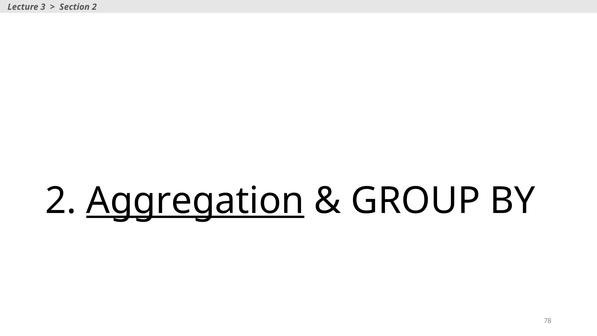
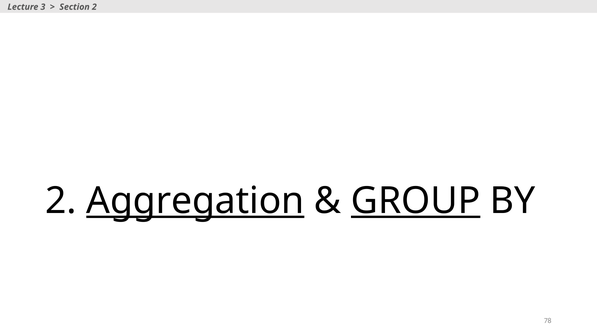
GROUP underline: none -> present
